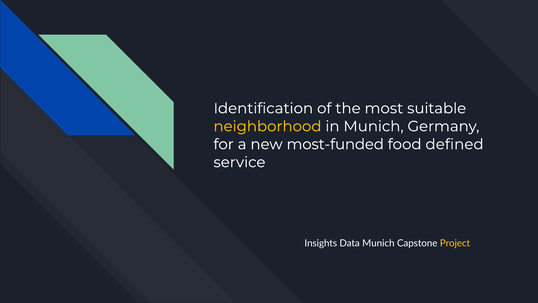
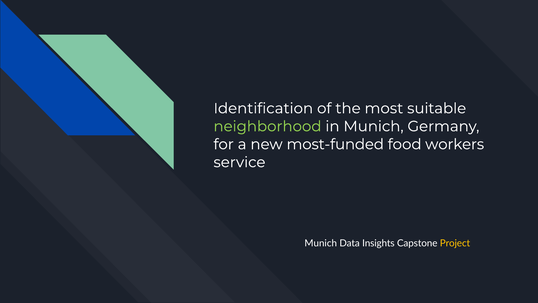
neighborhood colour: yellow -> light green
defined: defined -> workers
Insights at (321, 243): Insights -> Munich
Data Munich: Munich -> Insights
